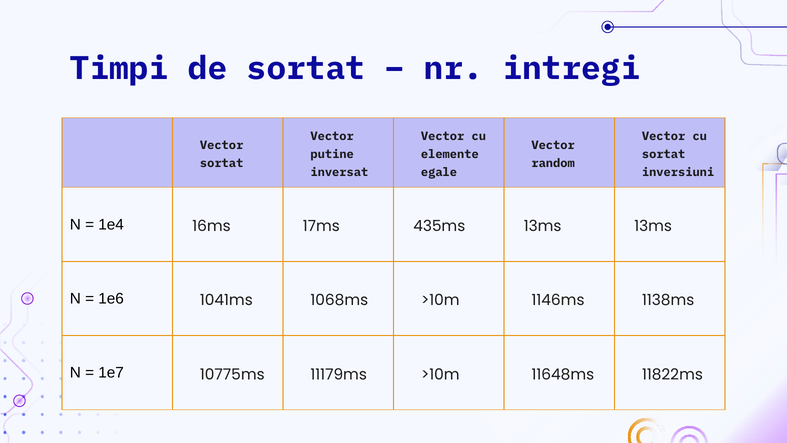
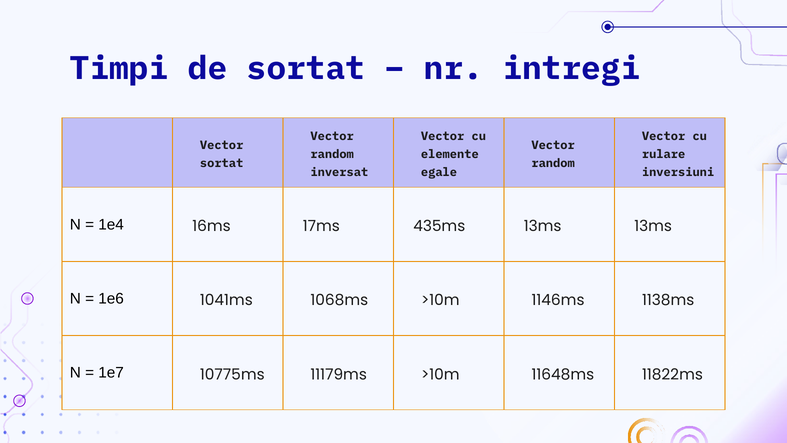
putine at (332, 154): putine -> random
sortat at (664, 154): sortat -> rulare
